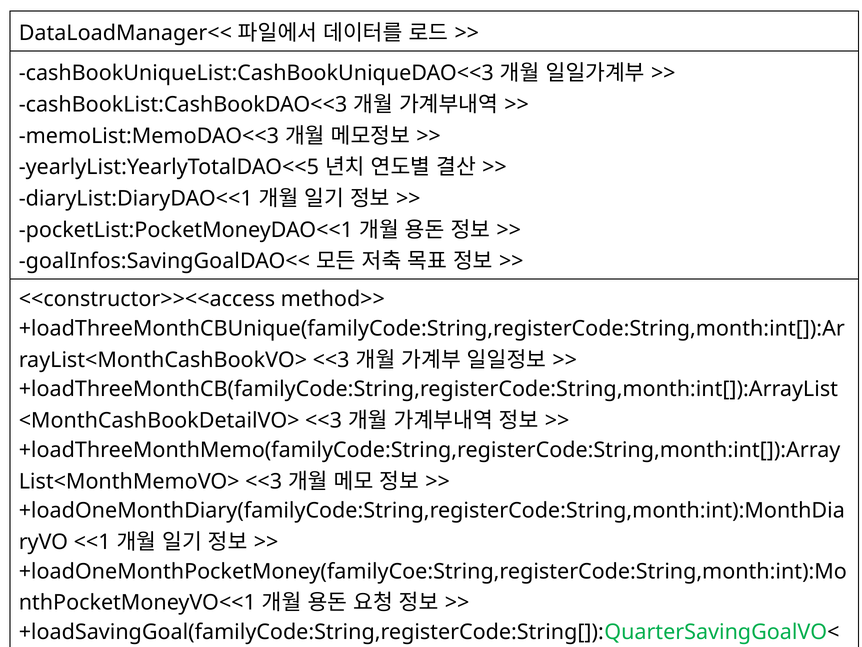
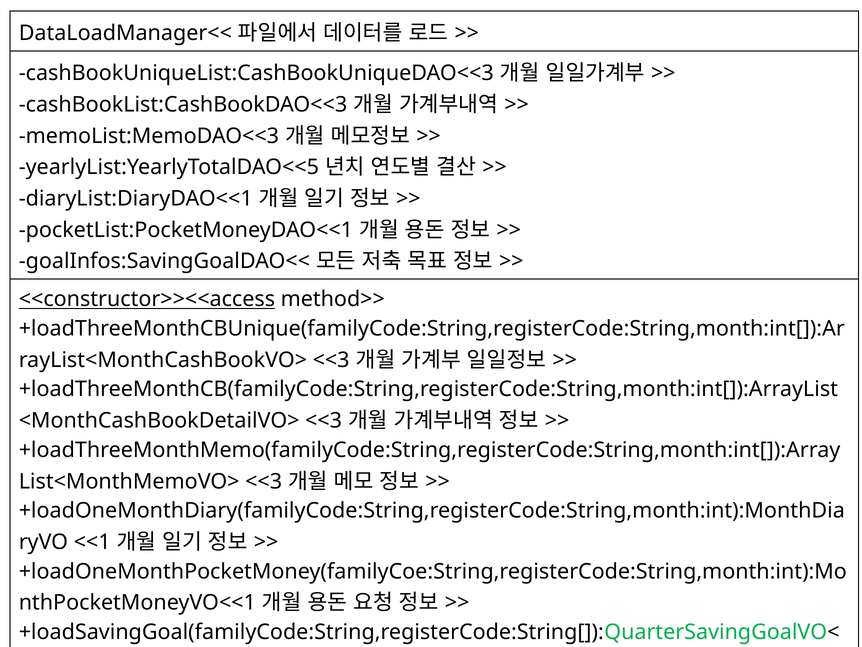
<<constructor>><<access underline: none -> present
